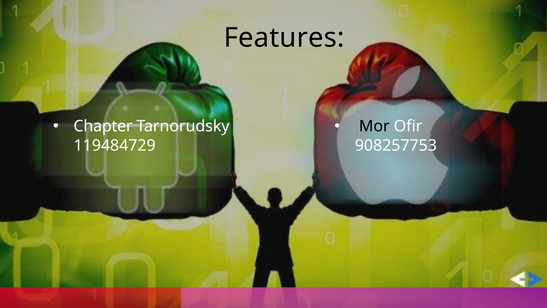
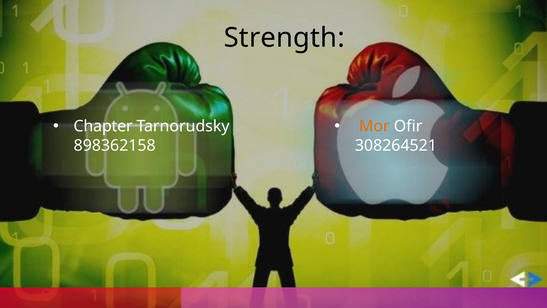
Features: Features -> Strength
Mor colour: black -> orange
119484729: 119484729 -> 898362158
908257753: 908257753 -> 308264521
